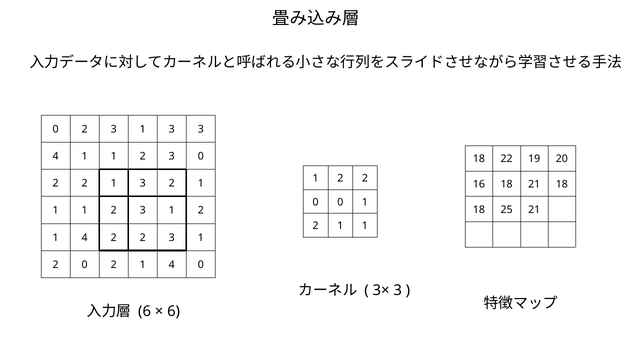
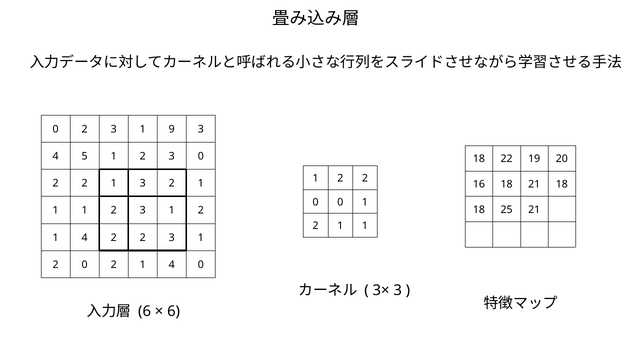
3 1 3: 3 -> 9
4 1: 1 -> 5
